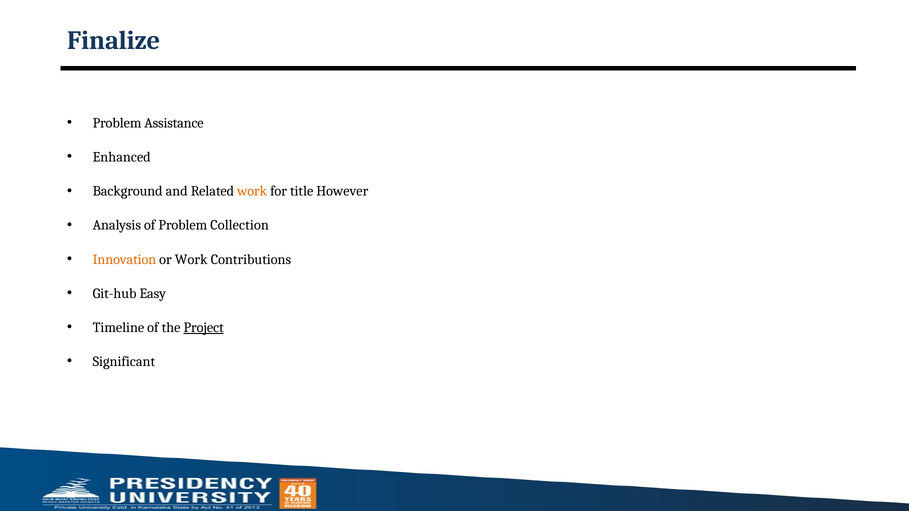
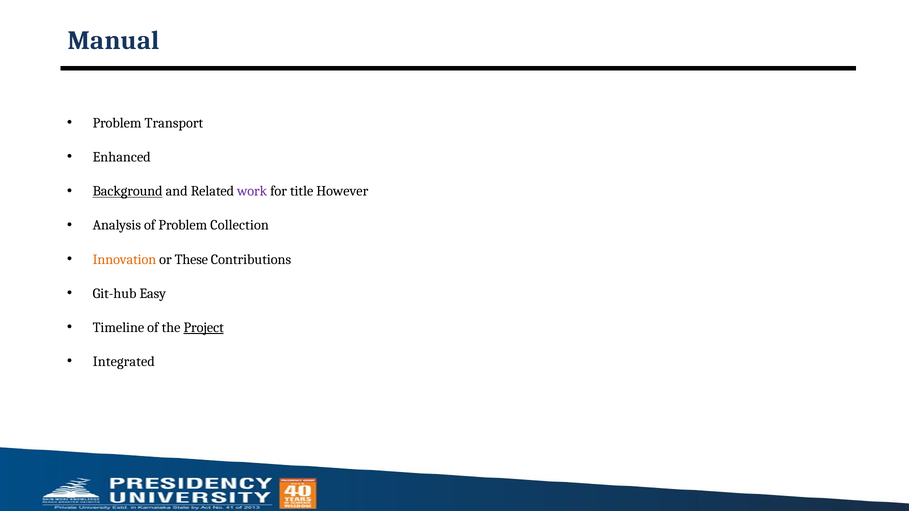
Finalize: Finalize -> Manual
Assistance: Assistance -> Transport
Background underline: none -> present
work at (252, 191) colour: orange -> purple
or Work: Work -> These
Significant: Significant -> Integrated
